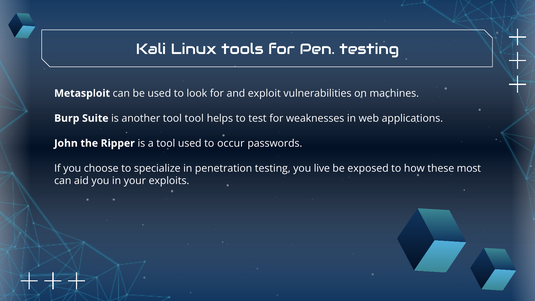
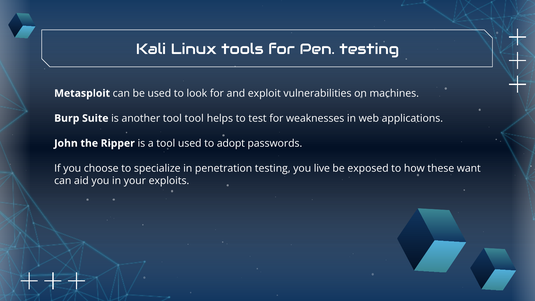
occur: occur -> adopt
most: most -> want
